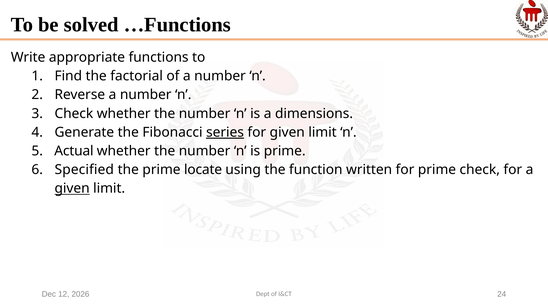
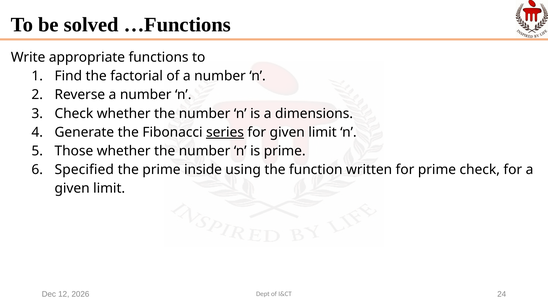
Actual: Actual -> Those
locate: locate -> inside
given at (72, 189) underline: present -> none
